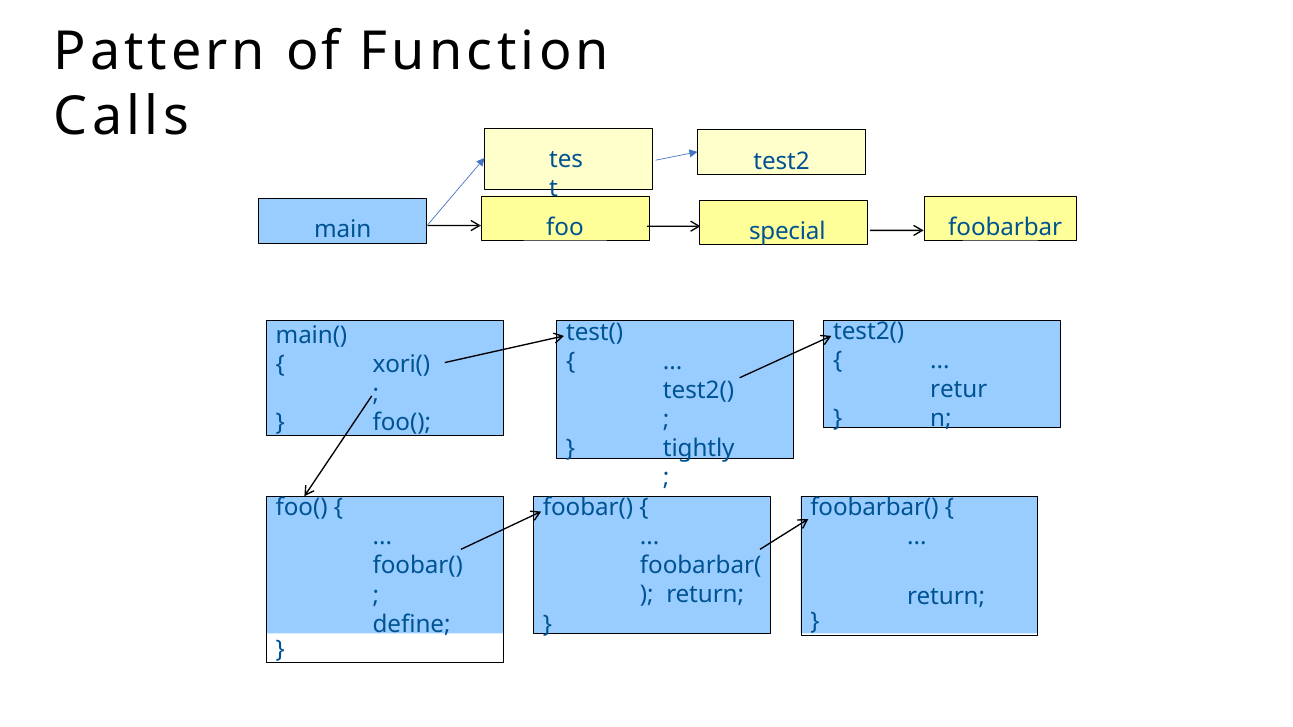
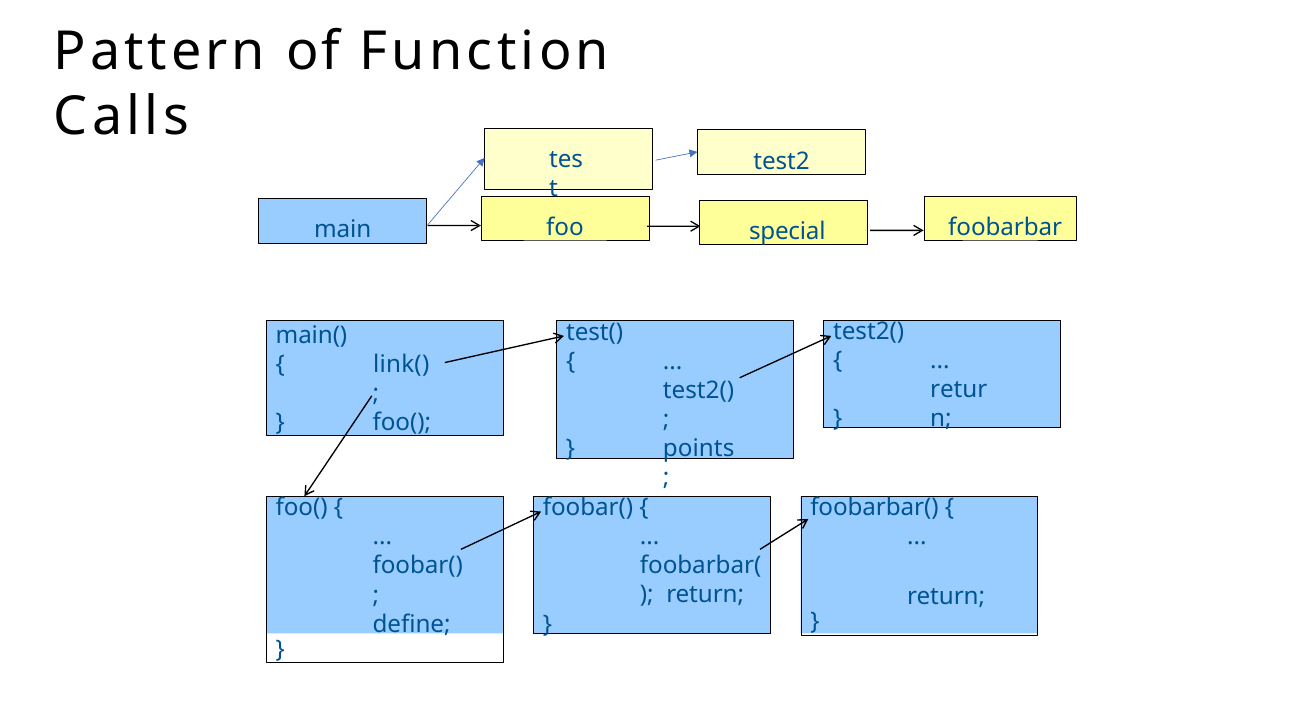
xori(: xori( -> link(
tightly: tightly -> points
